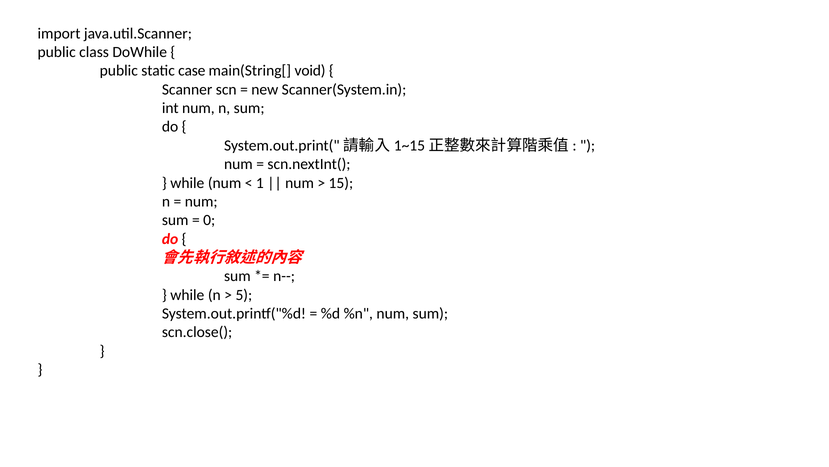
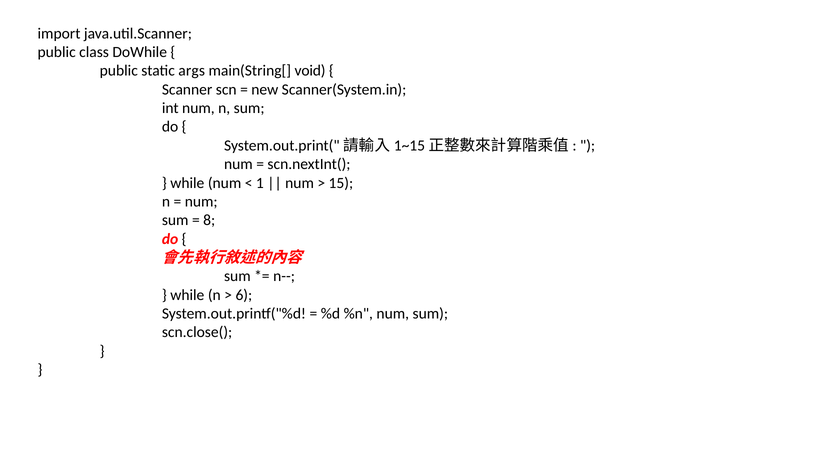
case: case -> args
0: 0 -> 8
5: 5 -> 6
